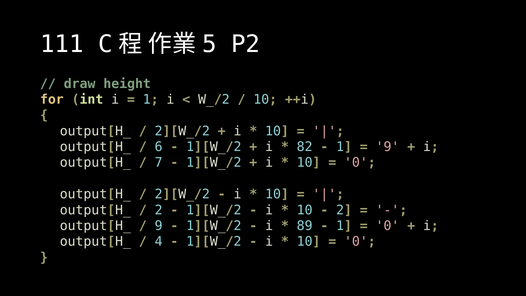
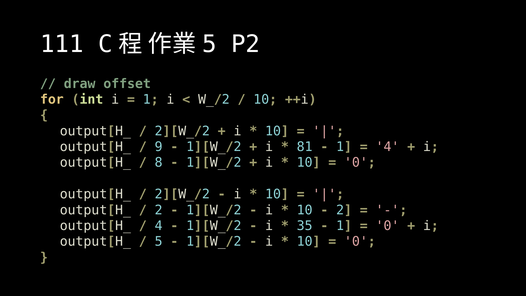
height: height -> offset
6: 6 -> 9
82: 82 -> 81
9 at (387, 147): 9 -> 4
7: 7 -> 8
9 at (159, 226): 9 -> 4
89: 89 -> 35
4 at (159, 241): 4 -> 5
